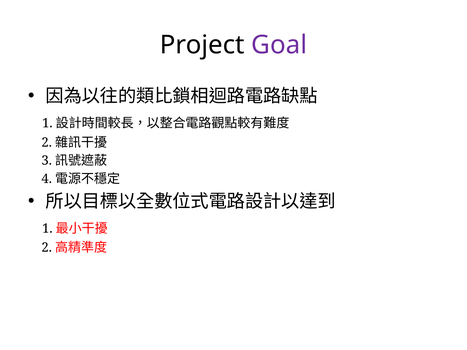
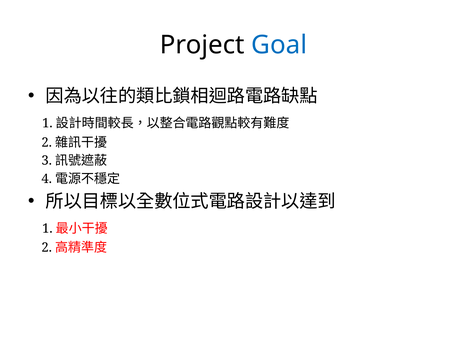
Goal colour: purple -> blue
